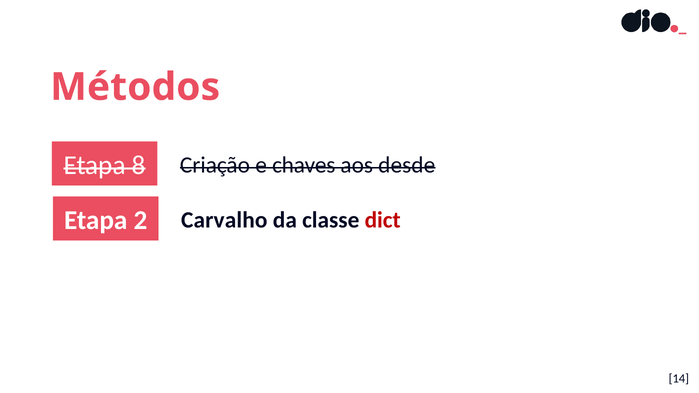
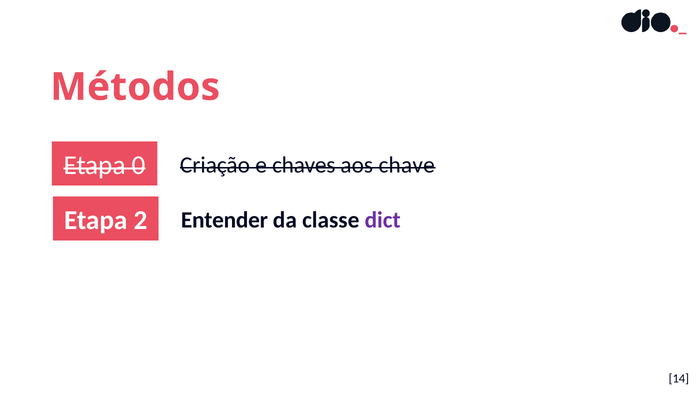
8: 8 -> 0
desde: desde -> chave
Carvalho: Carvalho -> Entender
dict colour: red -> purple
